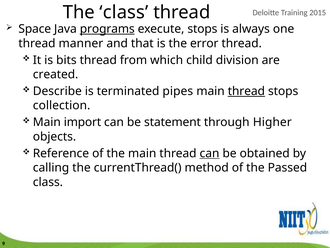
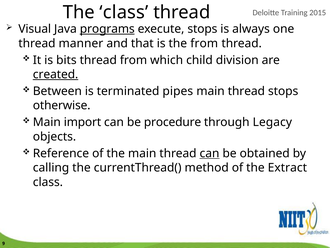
Space: Space -> Visual
the error: error -> from
created underline: none -> present
Describe: Describe -> Between
thread at (246, 91) underline: present -> none
collection: collection -> otherwise
statement: statement -> procedure
Higher: Higher -> Legacy
Passed: Passed -> Extract
